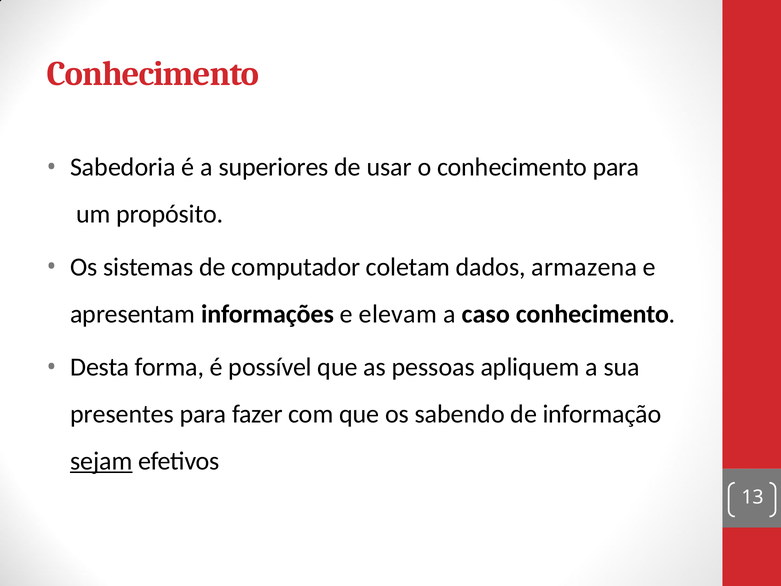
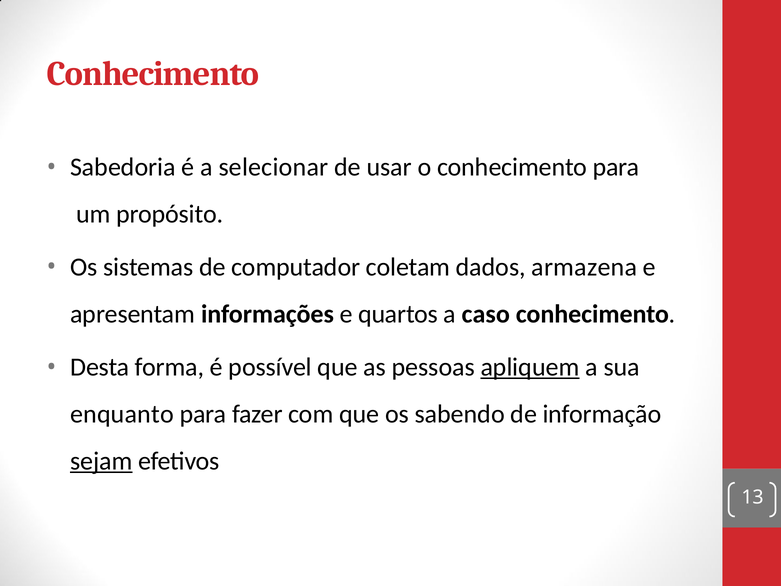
superiores: superiores -> selecionar
elevam: elevam -> quartos
apliquem underline: none -> present
presentes: presentes -> enquanto
